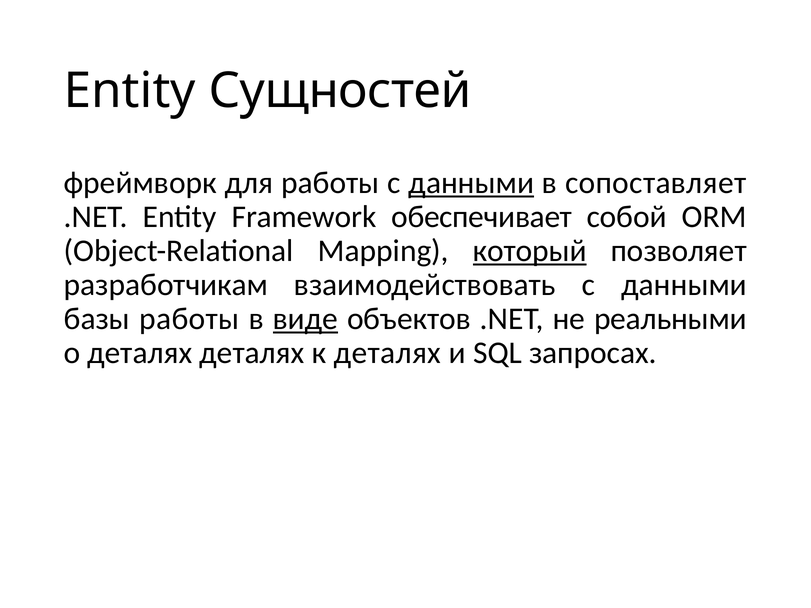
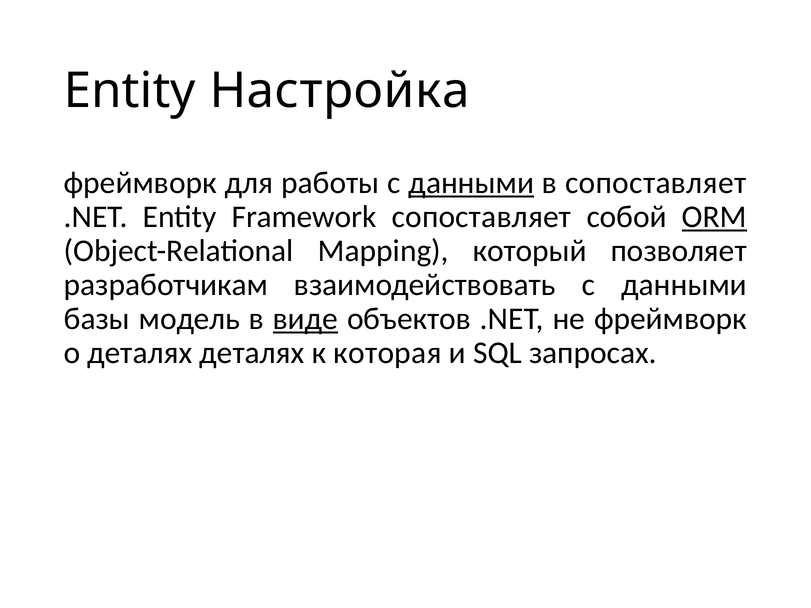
Сущностей: Сущностей -> Настройка
Framework обеспечивает: обеспечивает -> сопоставляет
ORM underline: none -> present
который underline: present -> none
базы работы: работы -> модель
не реальными: реальными -> фреймворк
к деталях: деталях -> которая
